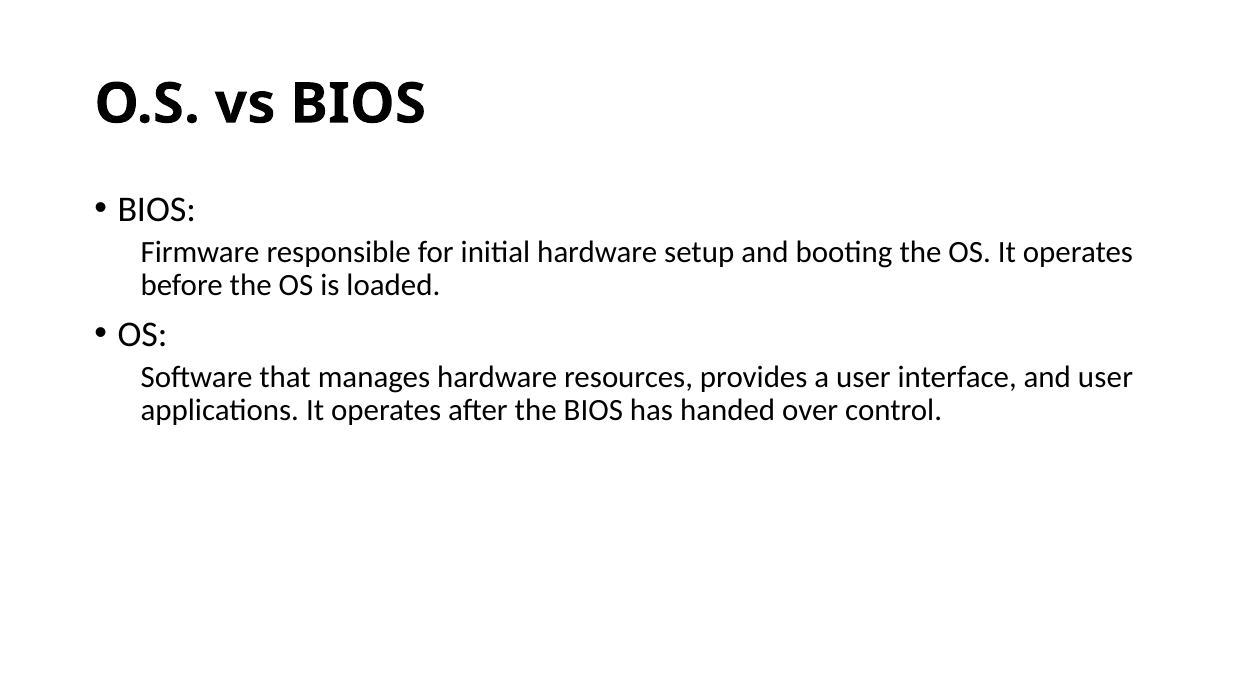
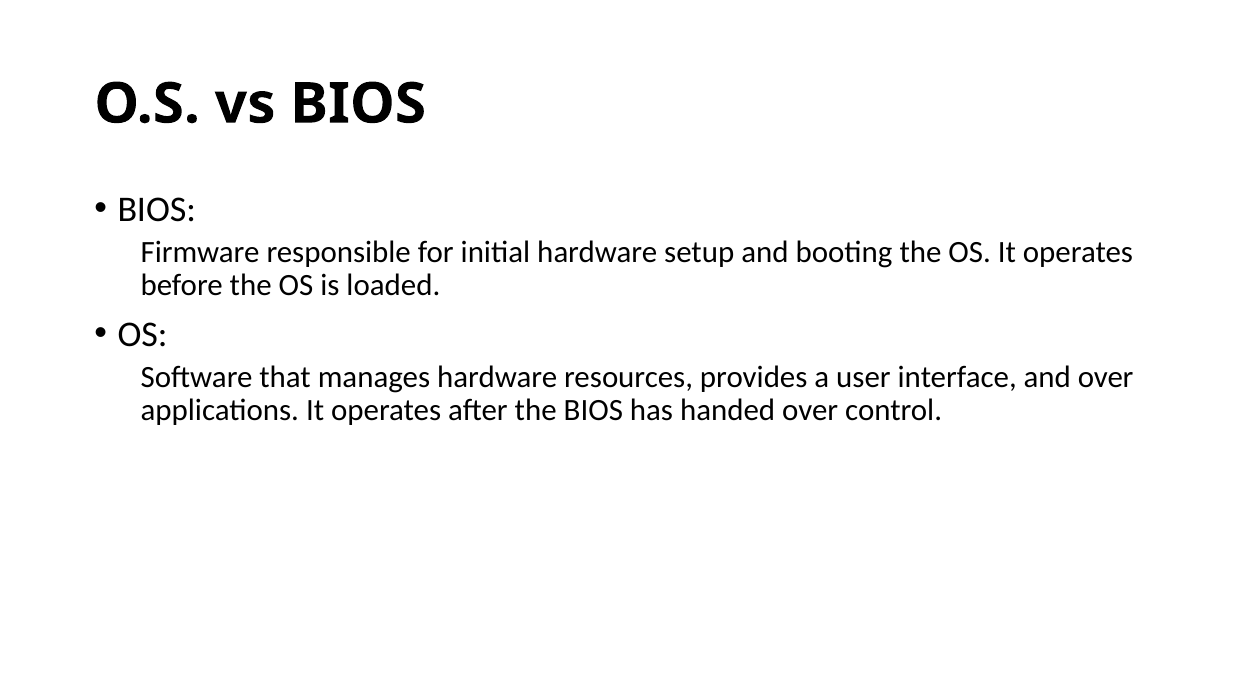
and user: user -> over
